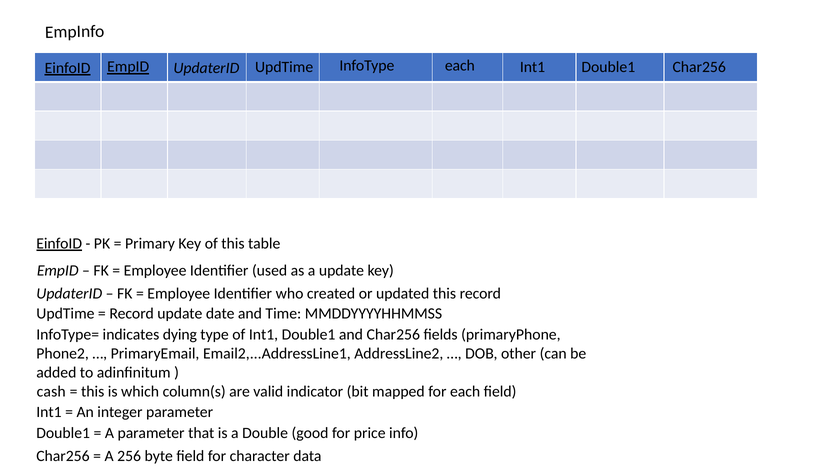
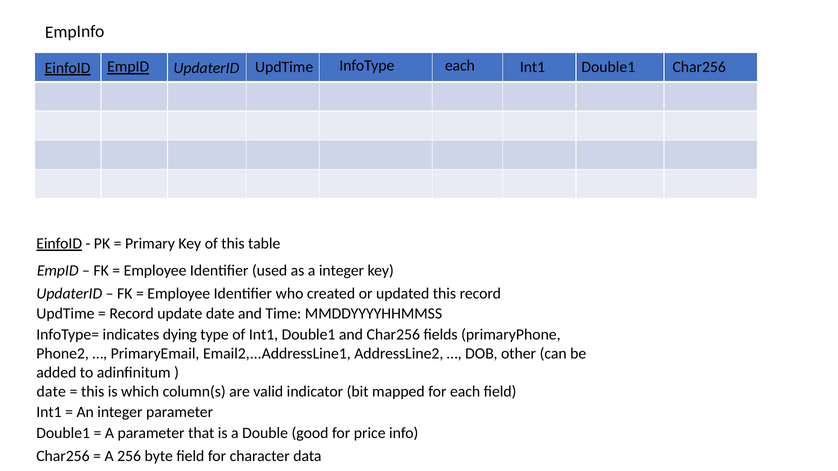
a update: update -> integer
cash at (51, 392): cash -> date
